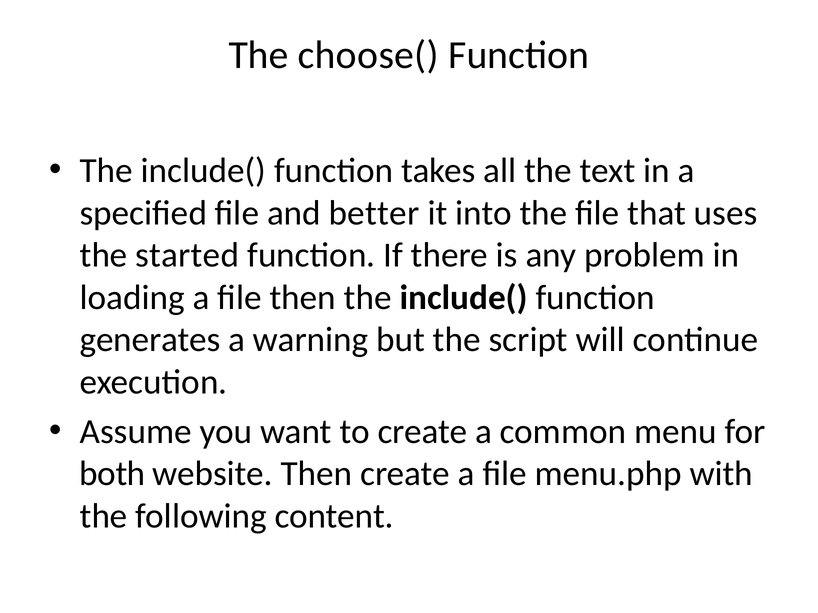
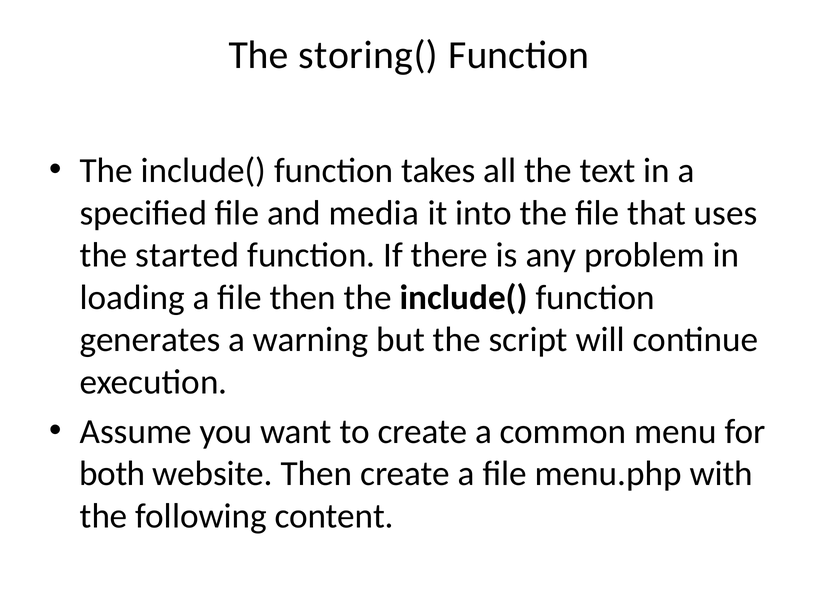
choose(: choose( -> storing(
better: better -> media
